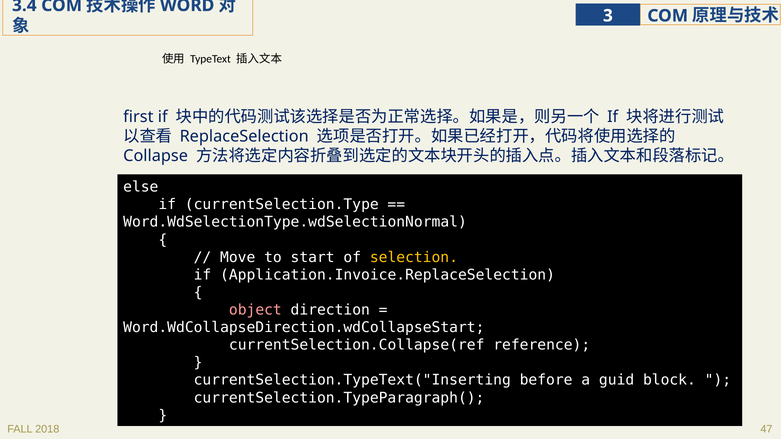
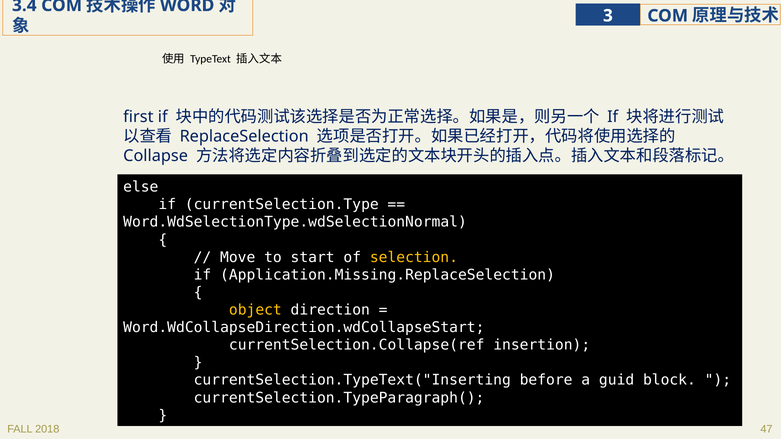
Application.Invoice.ReplaceSelection: Application.Invoice.ReplaceSelection -> Application.Missing.ReplaceSelection
object colour: pink -> yellow
reference: reference -> insertion
